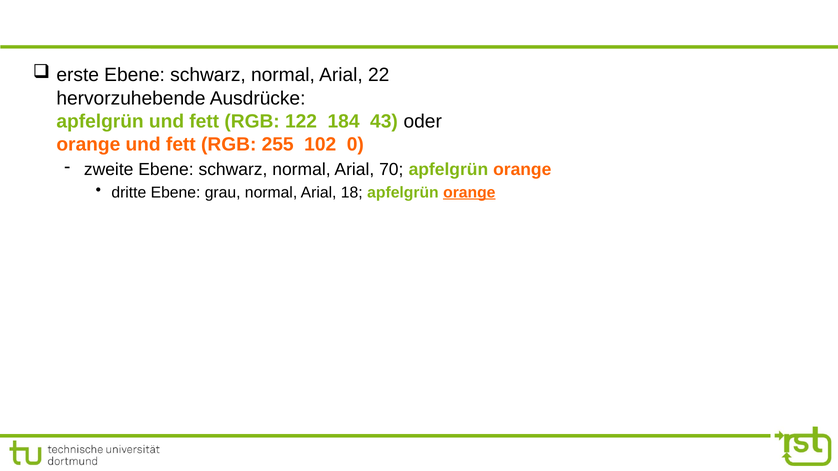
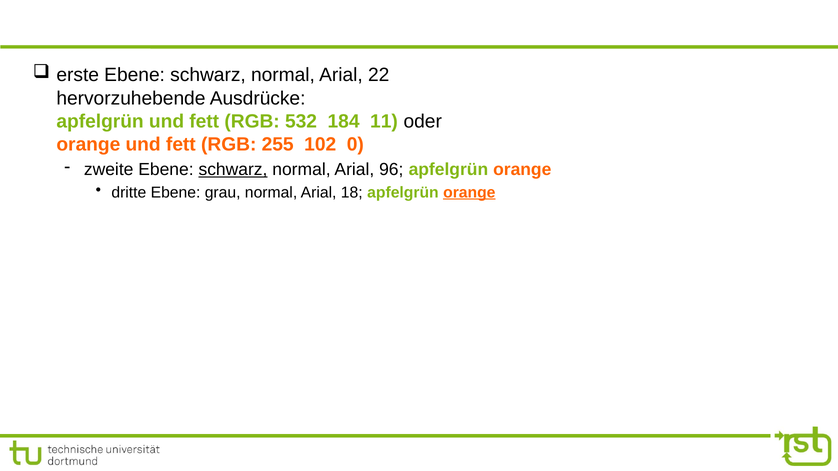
122: 122 -> 532
43: 43 -> 11
schwarz at (233, 170) underline: none -> present
70: 70 -> 96
